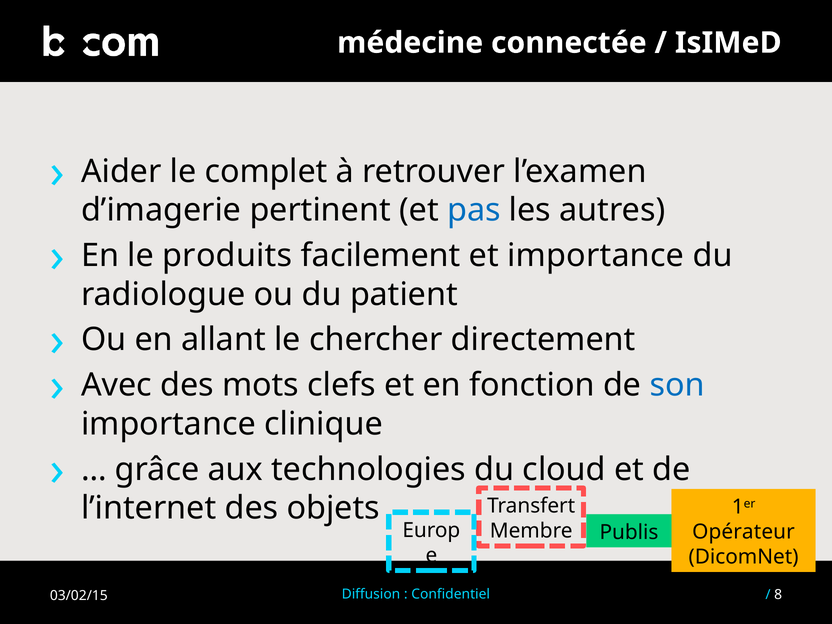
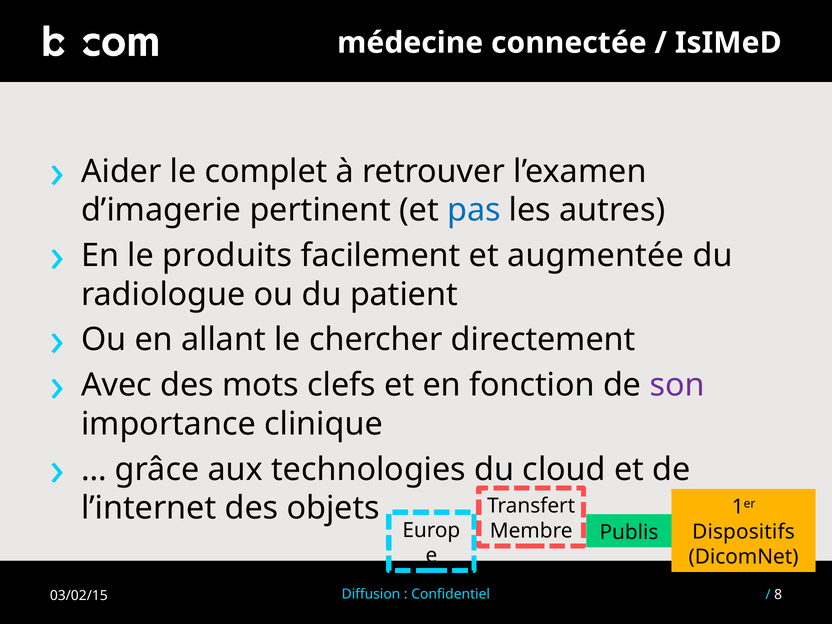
et importance: importance -> augmentée
son colour: blue -> purple
Opérateur: Opérateur -> Dispositifs
